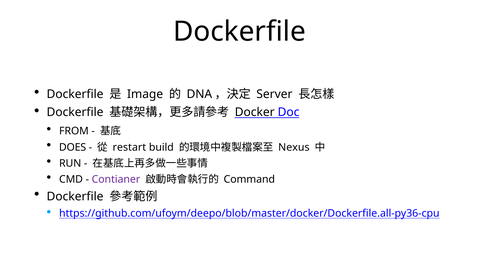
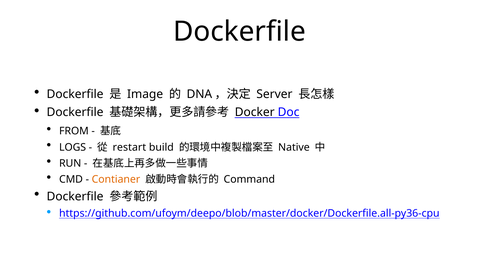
DOES: DOES -> LOGS
Nexus: Nexus -> Native
Contianer colour: purple -> orange
